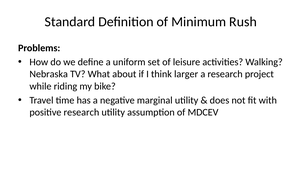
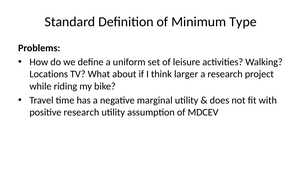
Rush: Rush -> Type
Nebraska: Nebraska -> Locations
